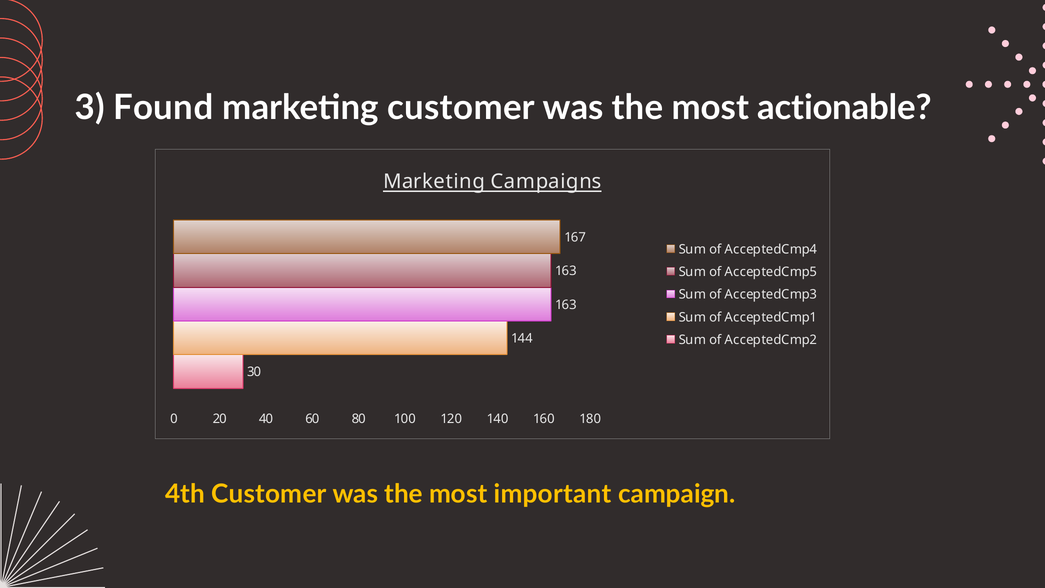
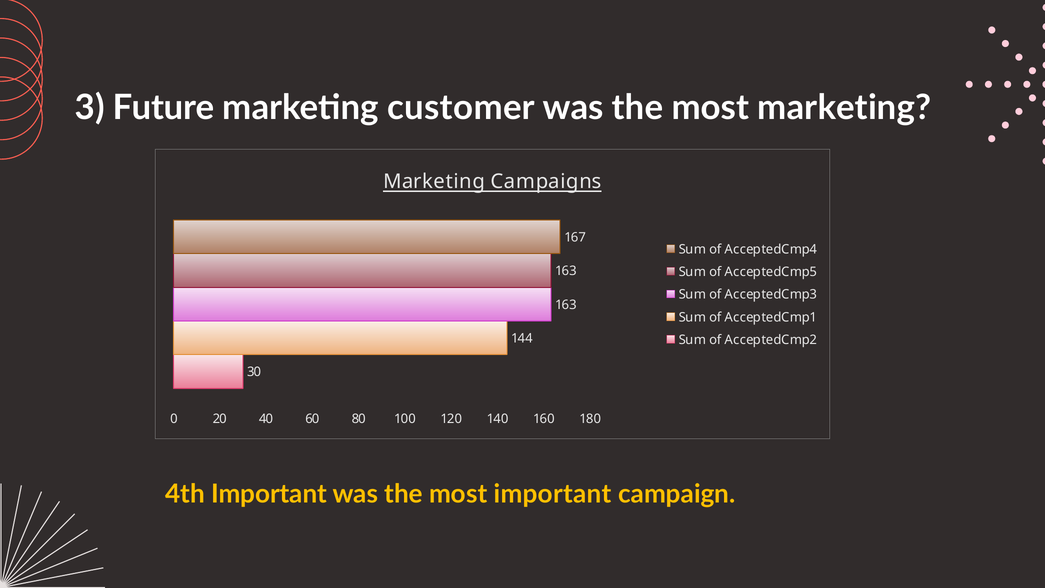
Found: Found -> Future
most actionable: actionable -> marketing
4th Customer: Customer -> Important
